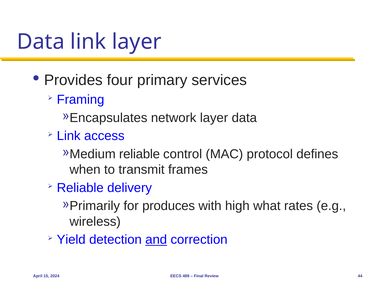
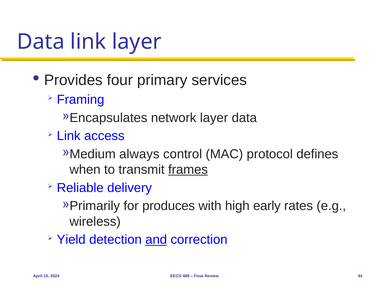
reliable at (139, 154): reliable -> always
frames underline: none -> present
what: what -> early
